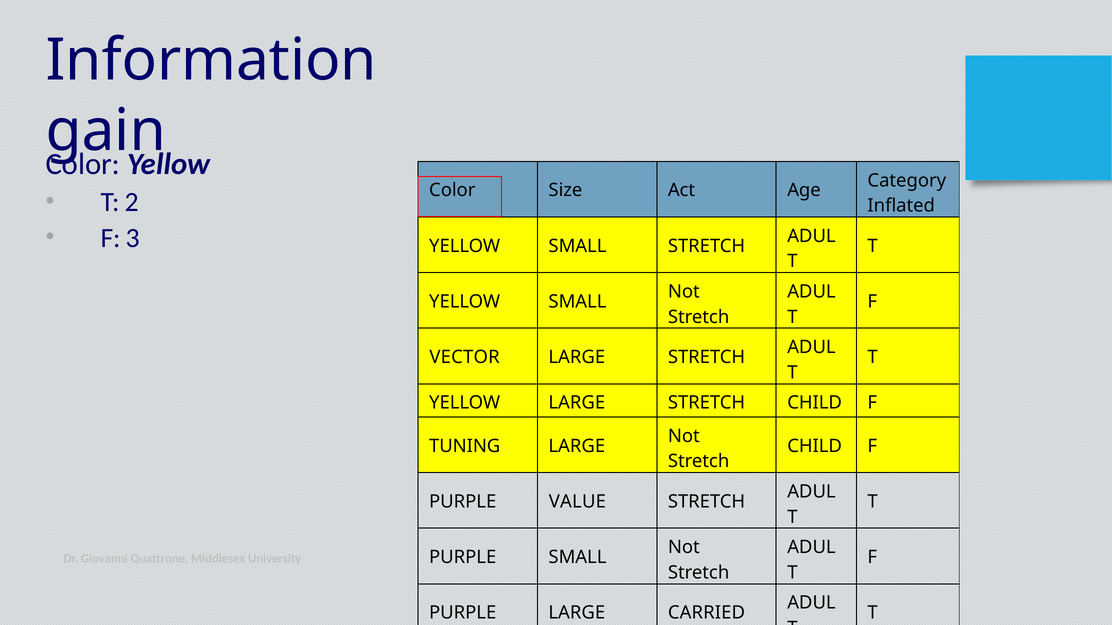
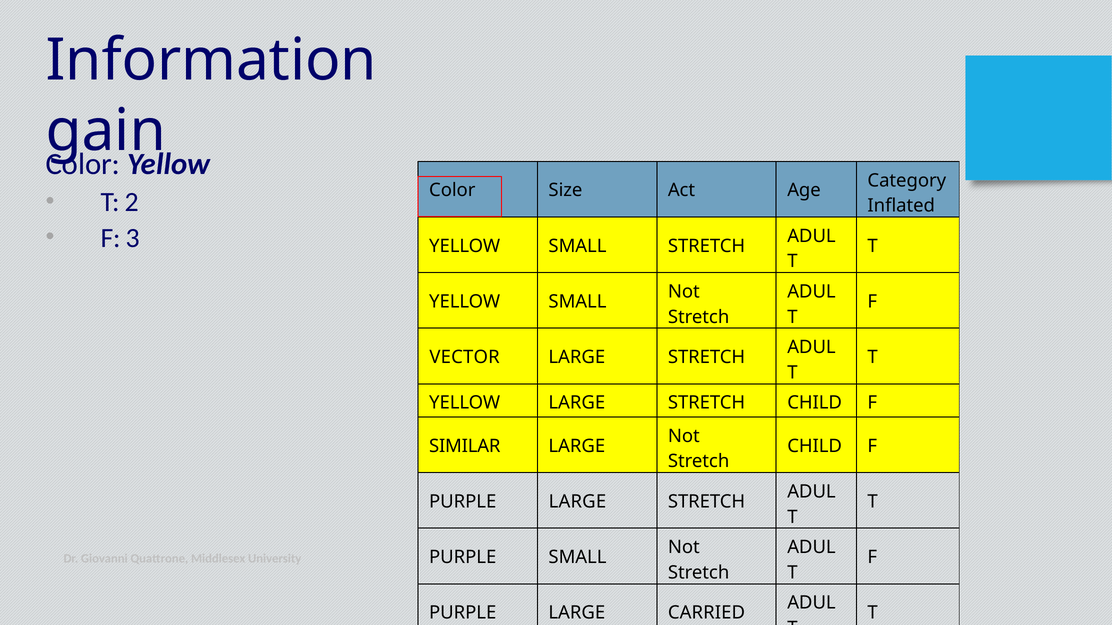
TUNING: TUNING -> SIMILAR
VALUE at (577, 502): VALUE -> LARGE
